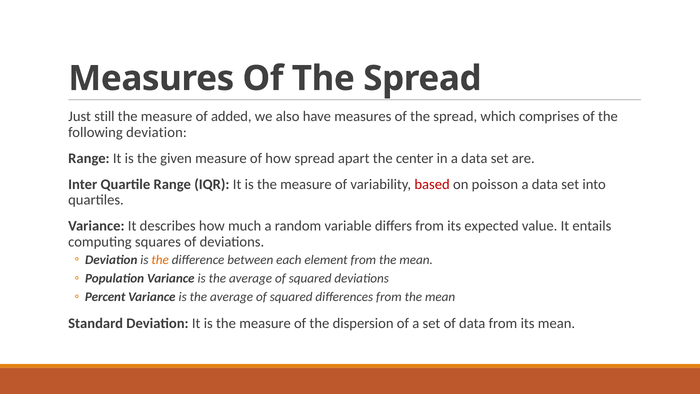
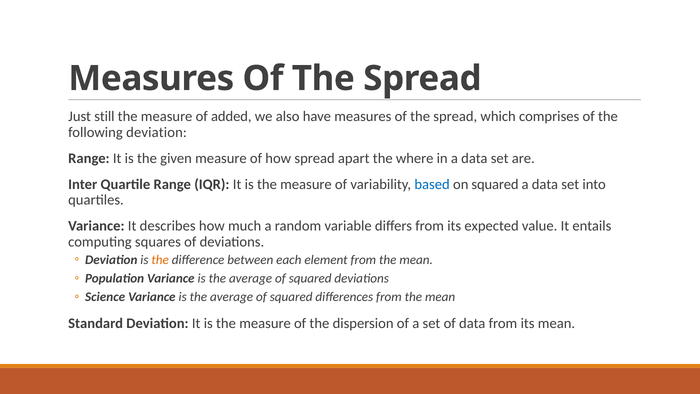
center: center -> where
based colour: red -> blue
on poisson: poisson -> squared
Percent: Percent -> Science
